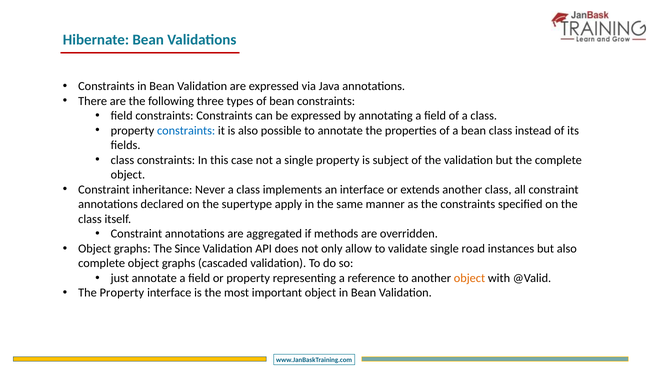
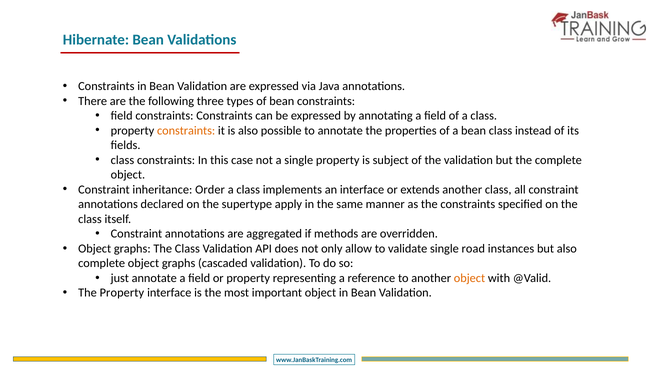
constraints at (186, 131) colour: blue -> orange
Never: Never -> Order
graphs The Since: Since -> Class
